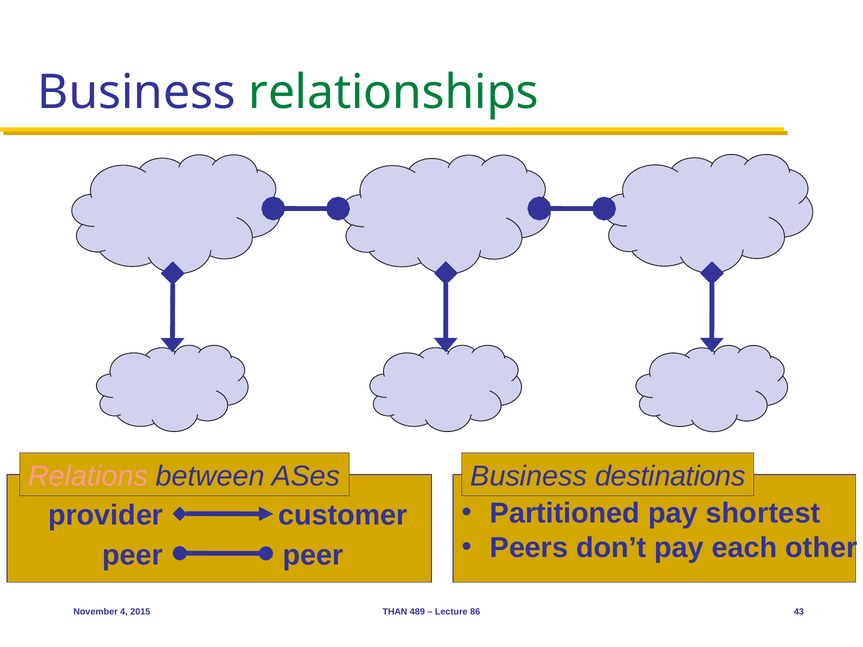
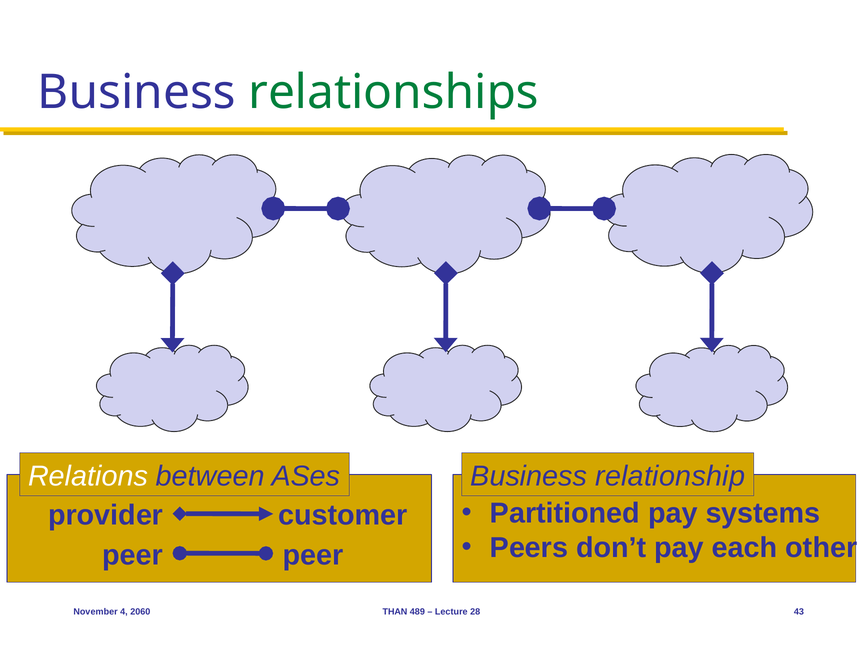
Relations colour: pink -> white
destinations: destinations -> relationship
shortest: shortest -> systems
2015: 2015 -> 2060
86: 86 -> 28
